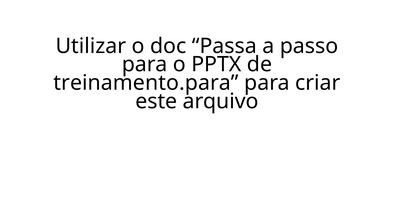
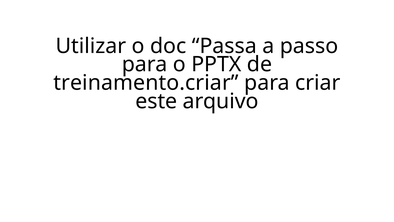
treinamento.para: treinamento.para -> treinamento.criar
